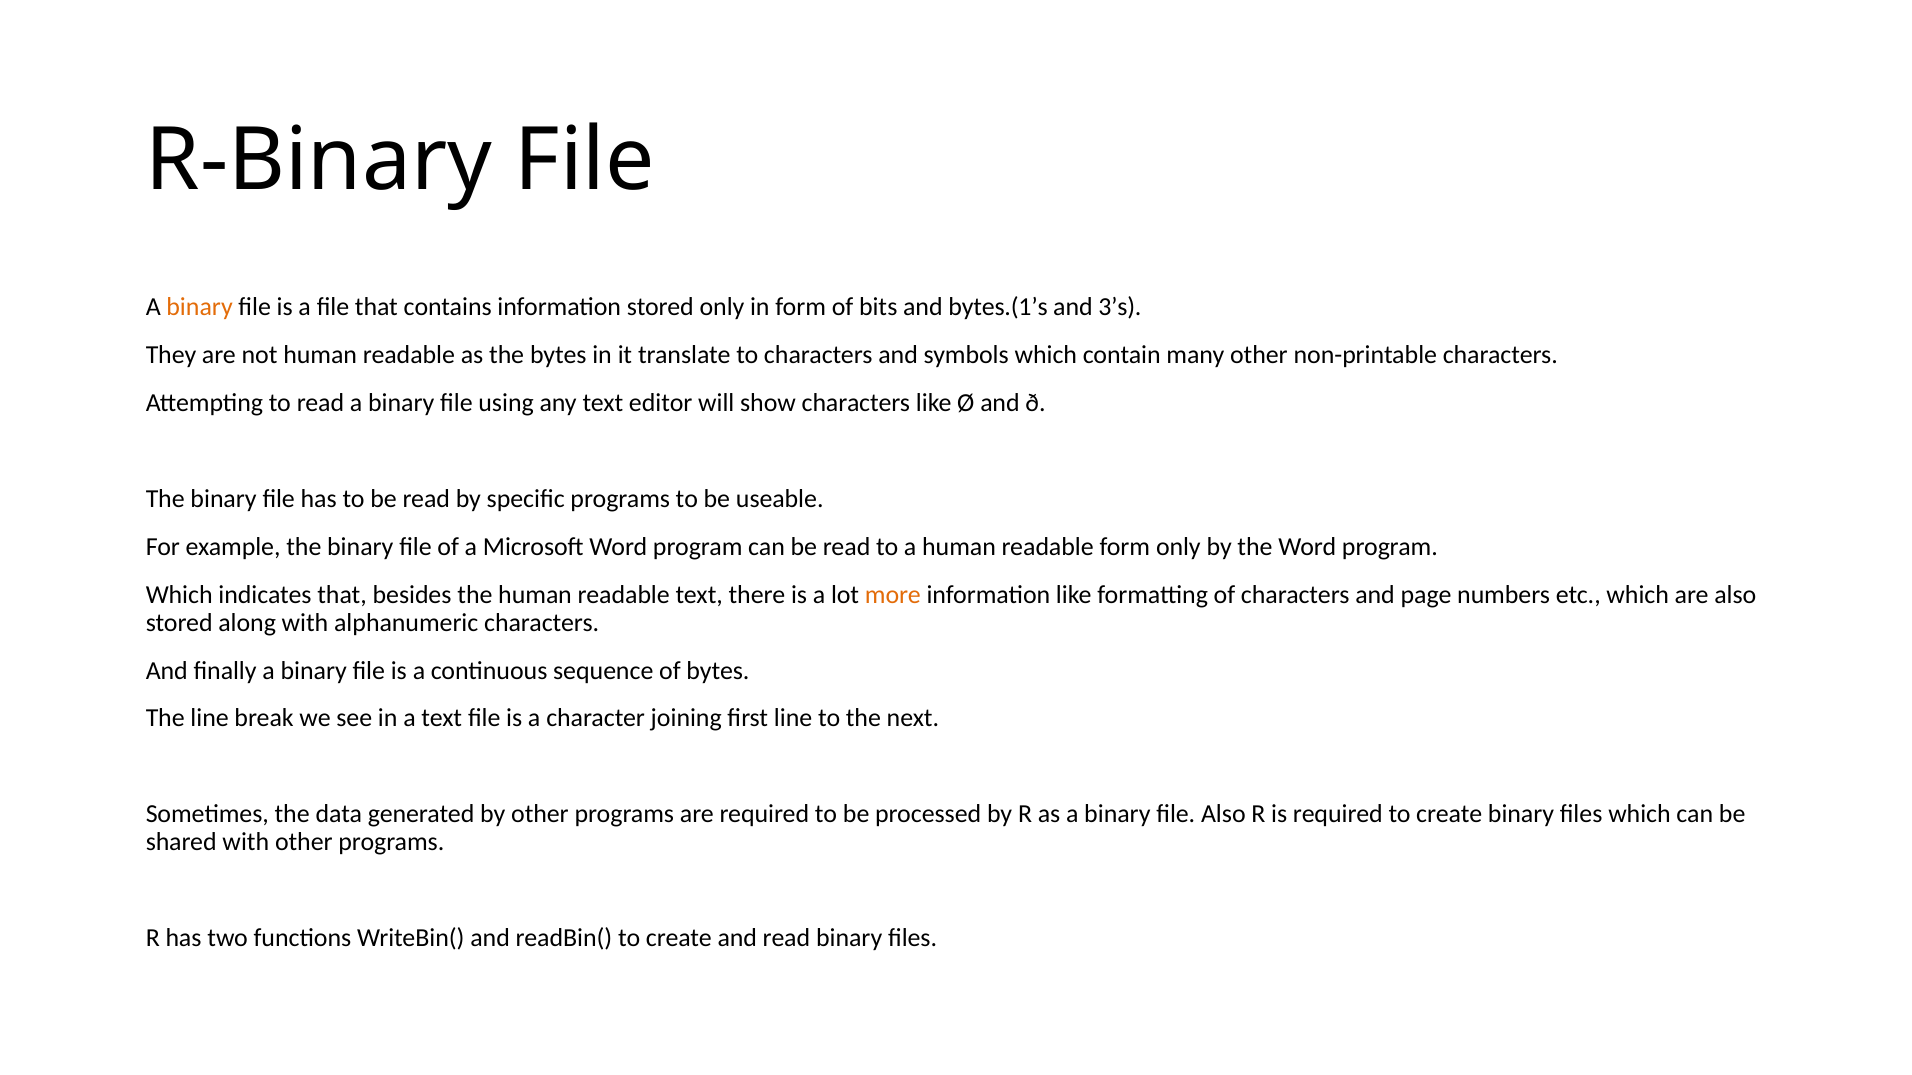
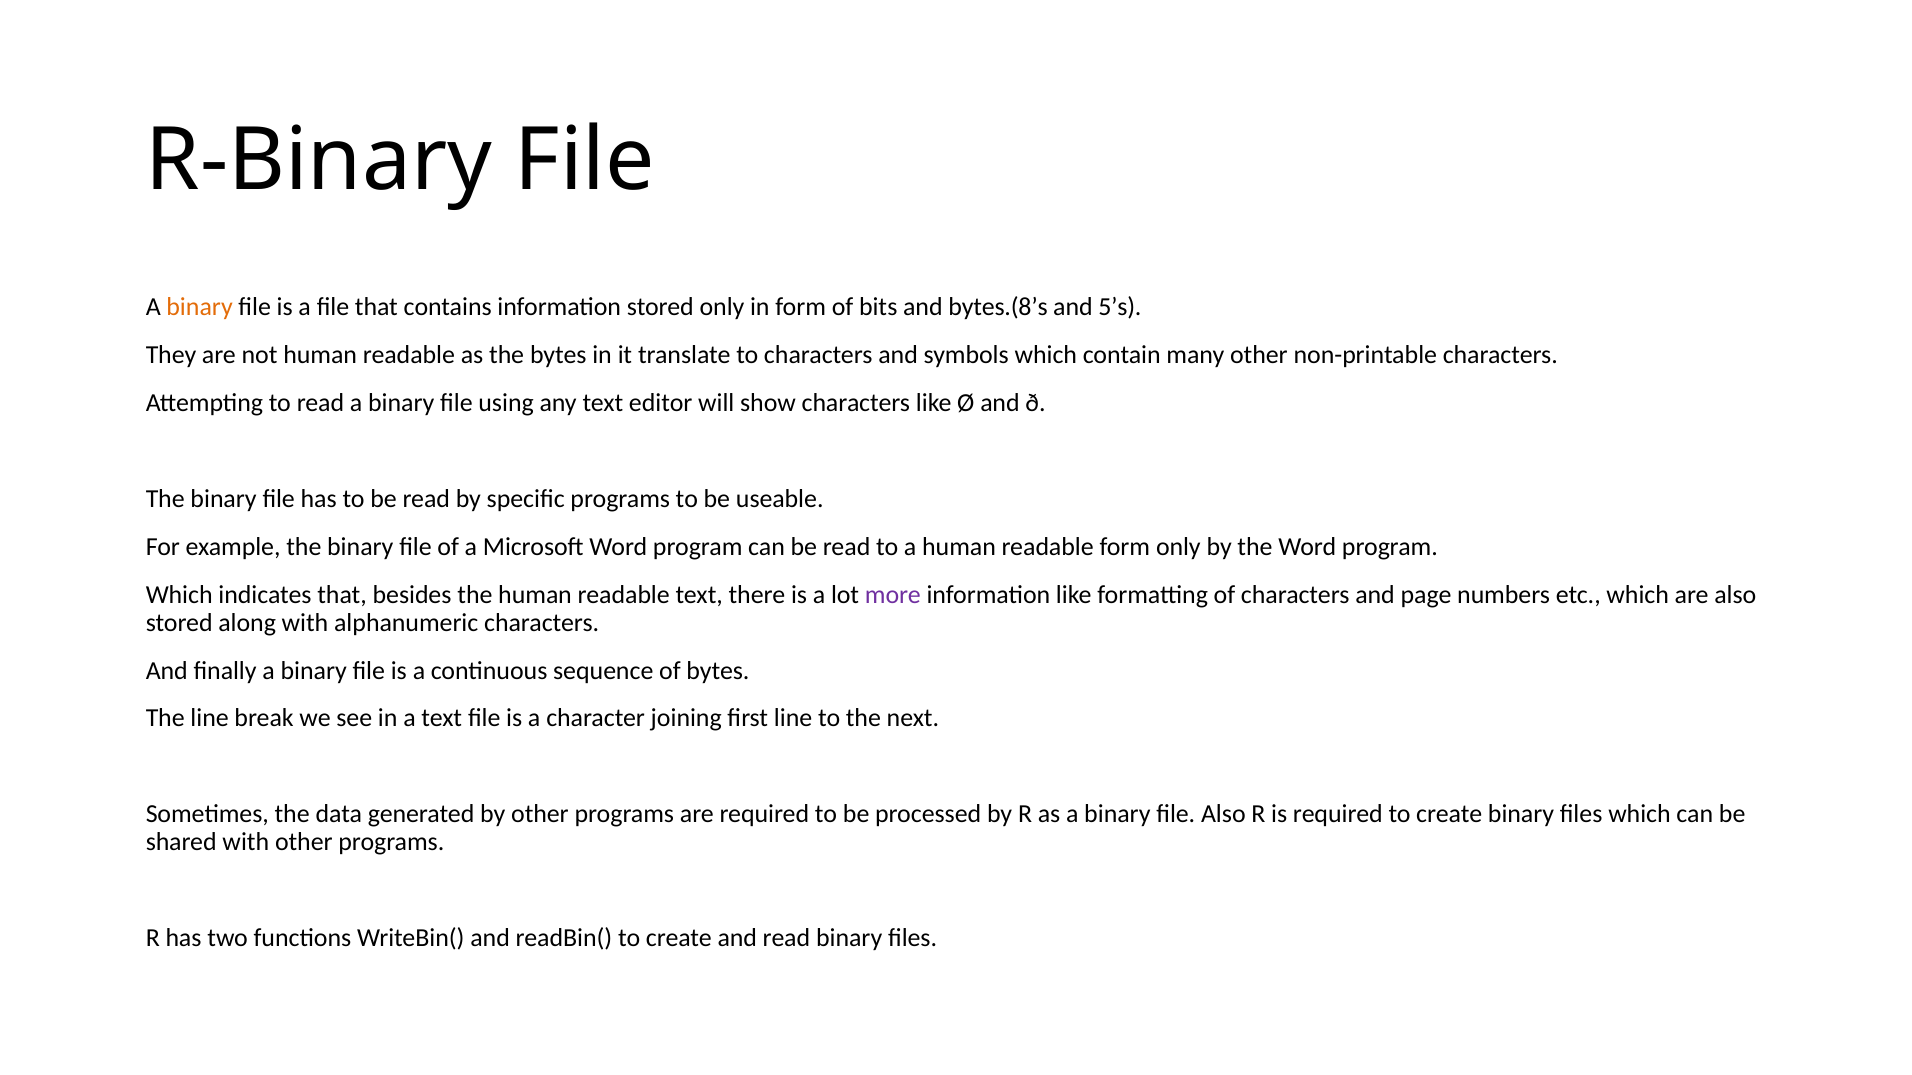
bytes.(1’s: bytes.(1’s -> bytes.(8’s
3’s: 3’s -> 5’s
more colour: orange -> purple
